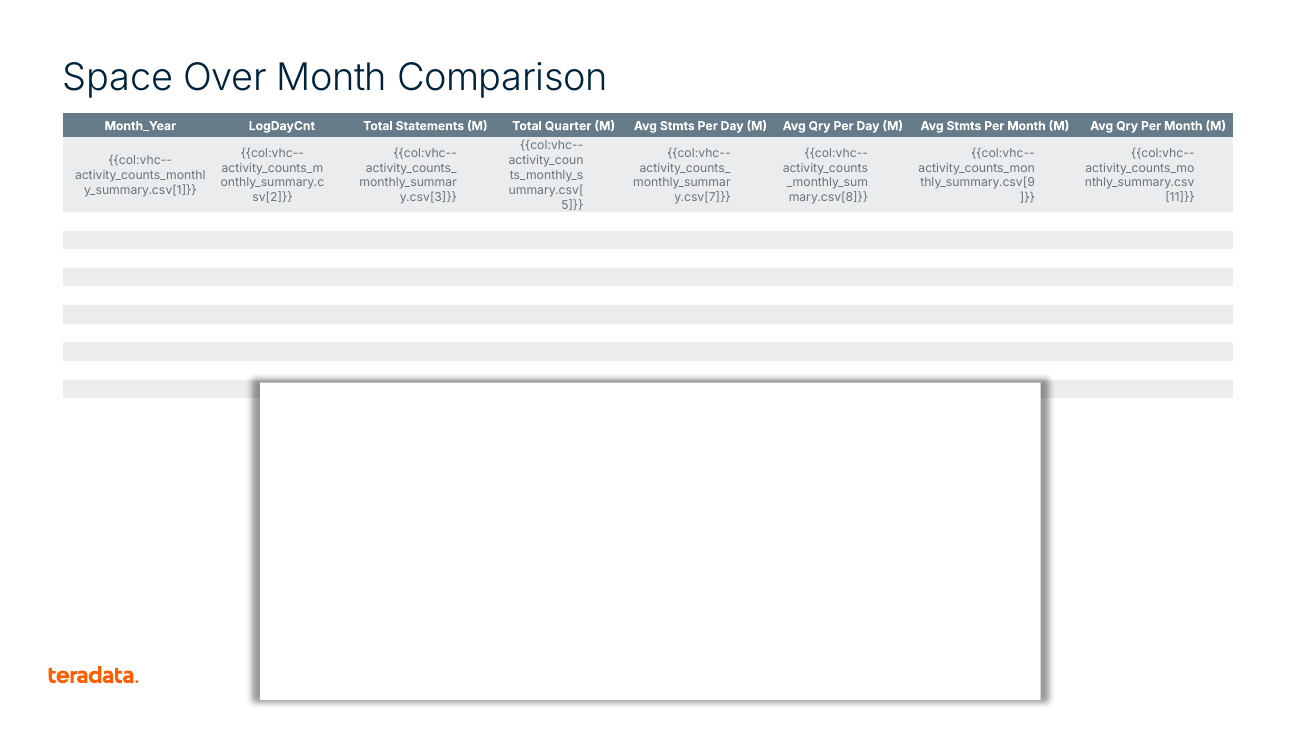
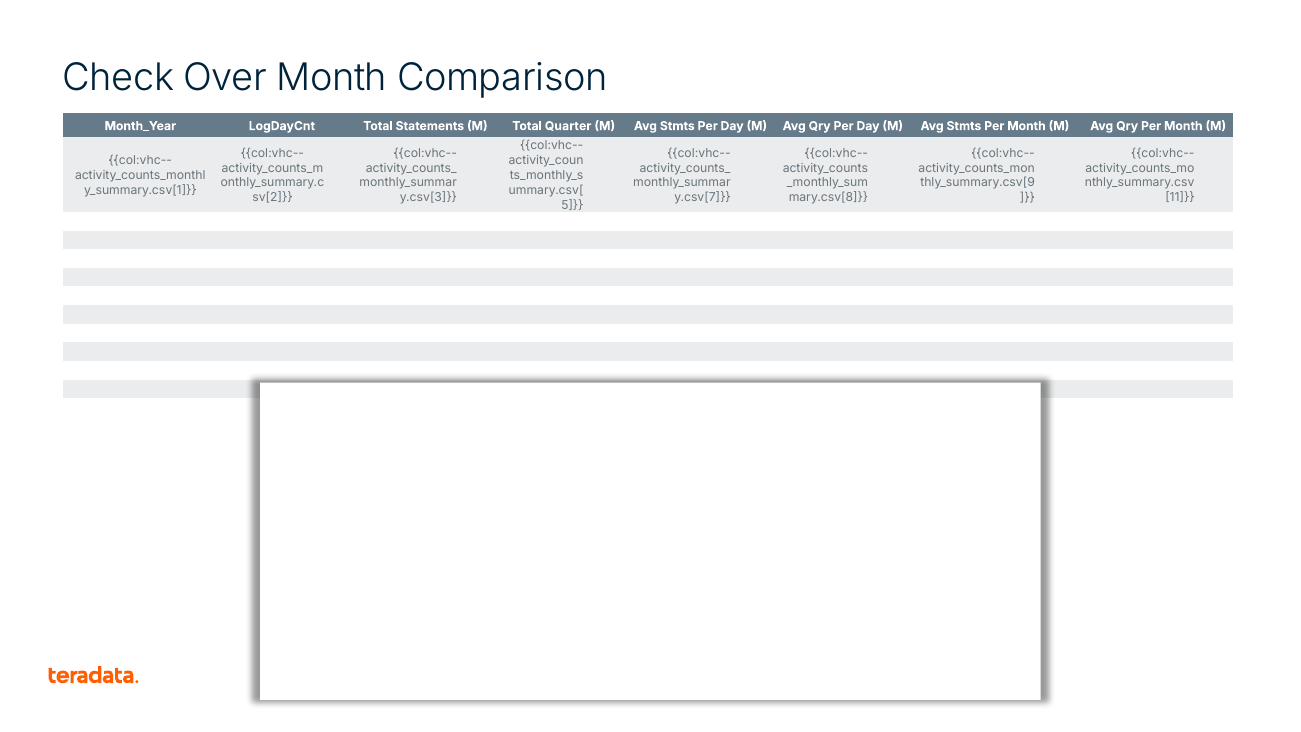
Space: Space -> Check
